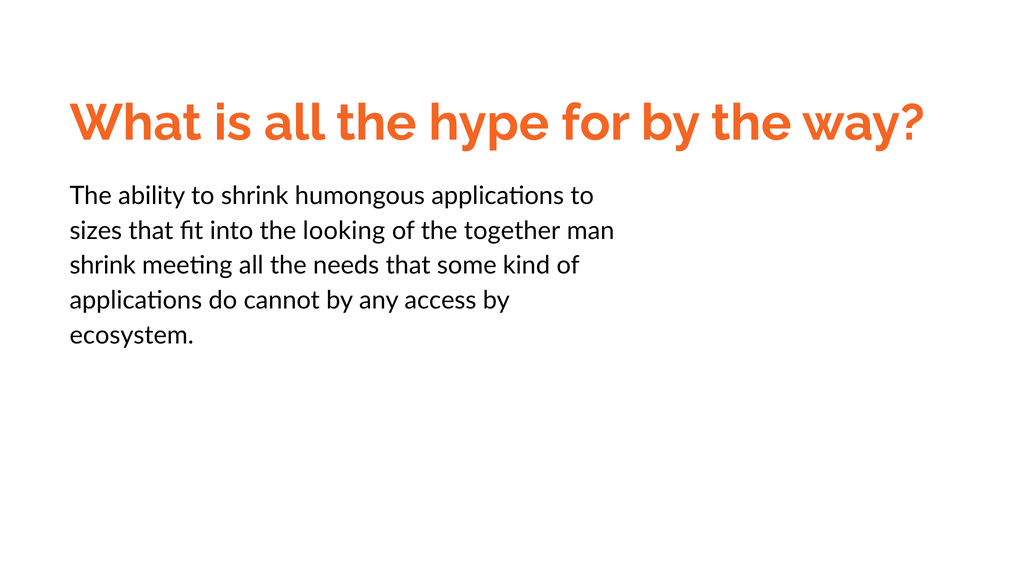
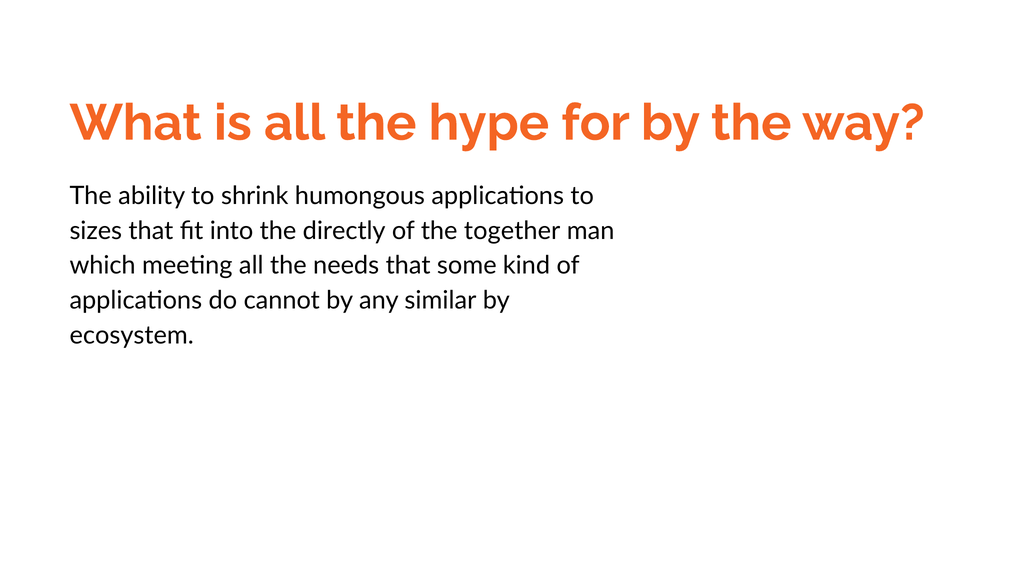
looking: looking -> directly
shrink at (103, 266): shrink -> which
access: access -> similar
